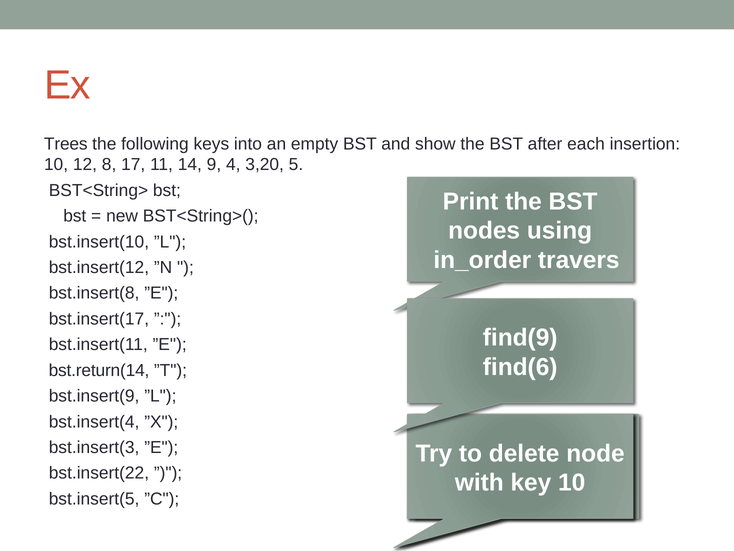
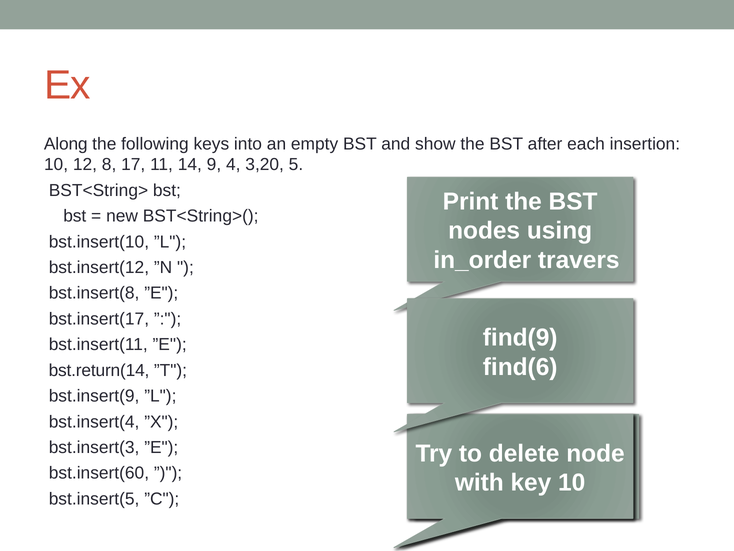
Trees: Trees -> Along
bst.insert(22: bst.insert(22 -> bst.insert(60
